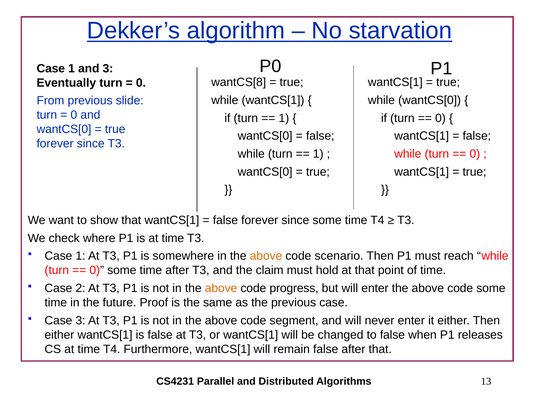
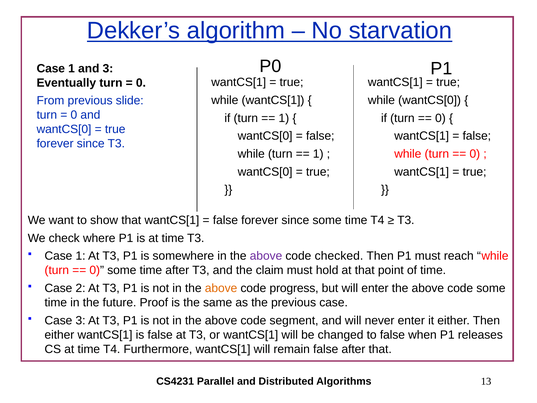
wantCS[8 at (239, 82): wantCS[8 -> wantCS[1
above at (266, 256) colour: orange -> purple
scenario: scenario -> checked
